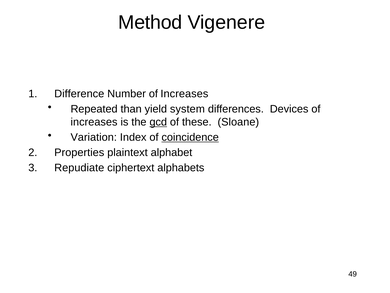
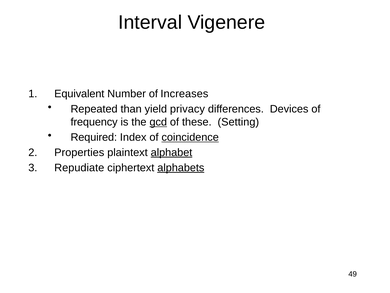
Method: Method -> Interval
Difference: Difference -> Equivalent
system: system -> privacy
increases at (94, 122): increases -> frequency
Sloane: Sloane -> Setting
Variation: Variation -> Required
alphabet underline: none -> present
alphabets underline: none -> present
